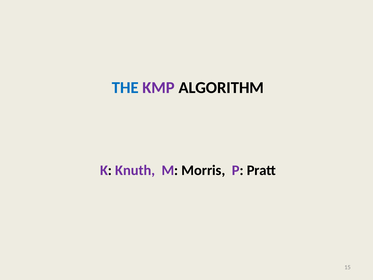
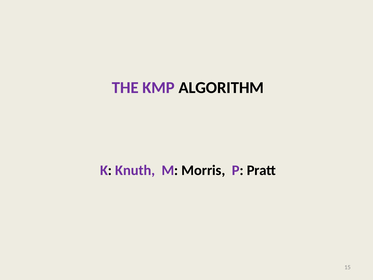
THE colour: blue -> purple
